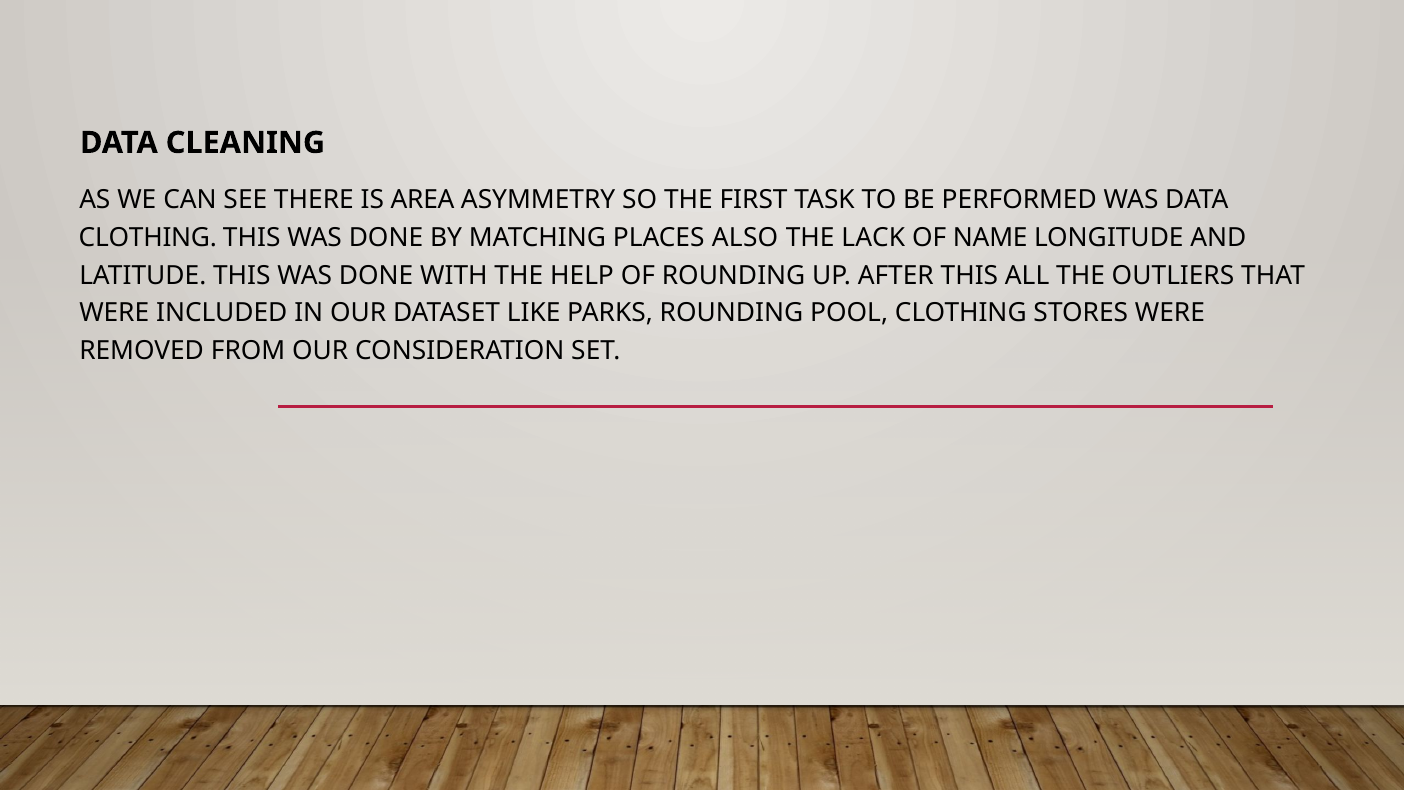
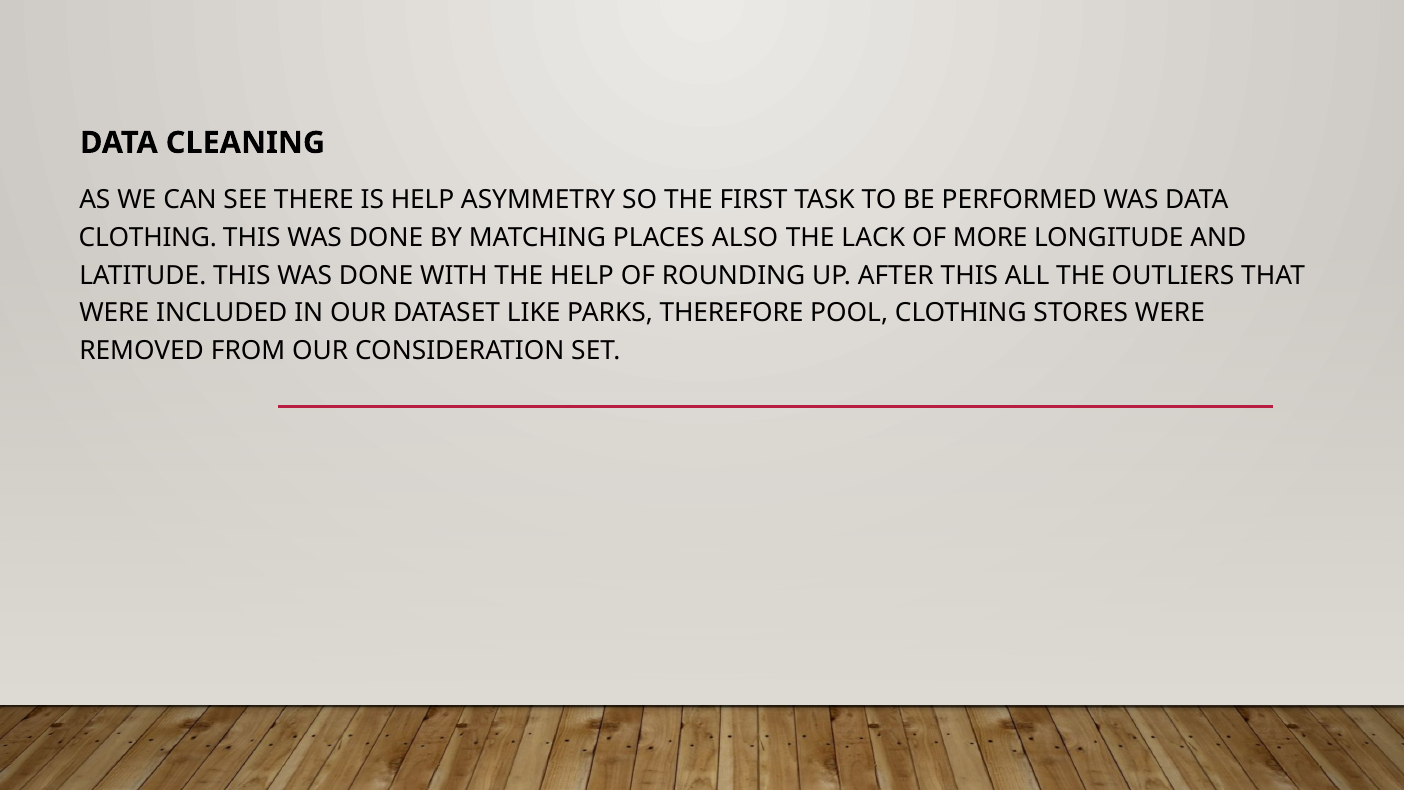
IS AREA: AREA -> HELP
NAME: NAME -> MORE
PARKS ROUNDING: ROUNDING -> THEREFORE
